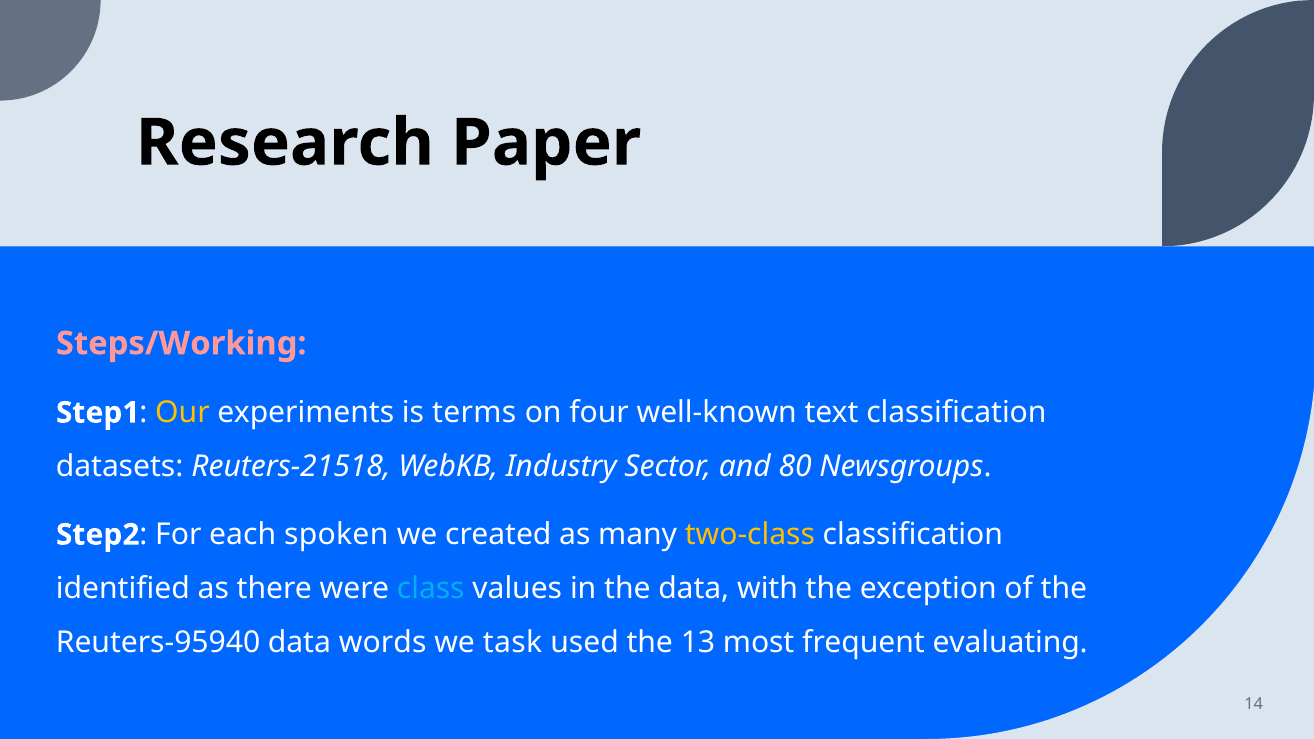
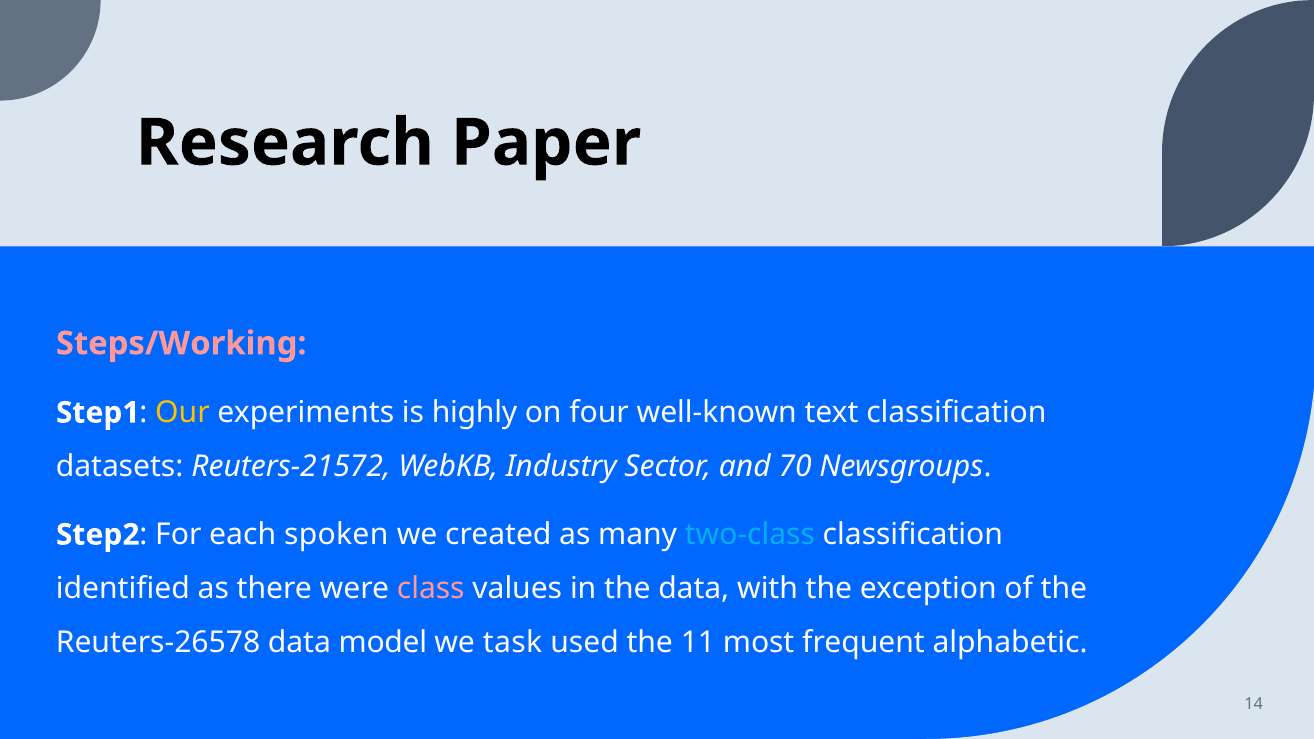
terms: terms -> highly
Reuters-21518: Reuters-21518 -> Reuters-21572
80: 80 -> 70
two-class colour: yellow -> light blue
class colour: light blue -> pink
Reuters-95940: Reuters-95940 -> Reuters-26578
words: words -> model
13: 13 -> 11
evaluating: evaluating -> alphabetic
